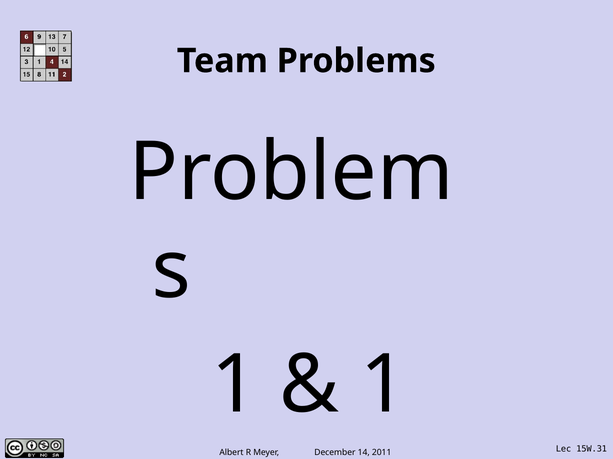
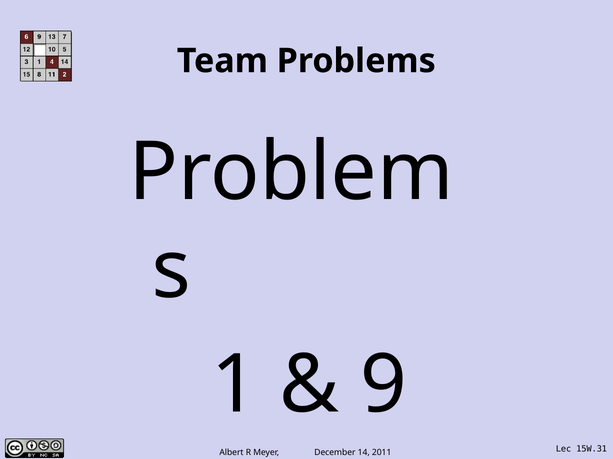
1 at (384, 385): 1 -> 9
